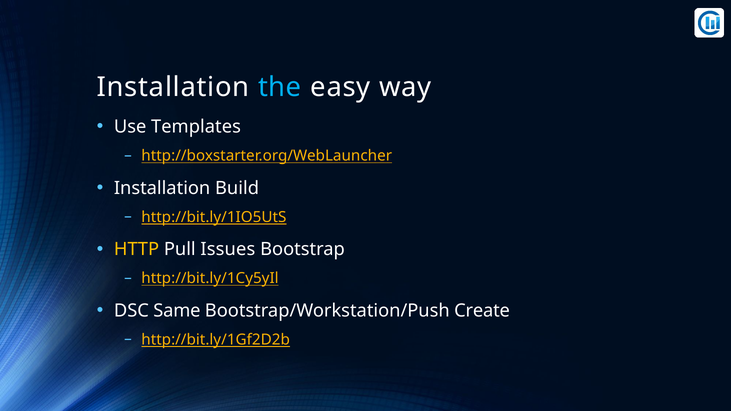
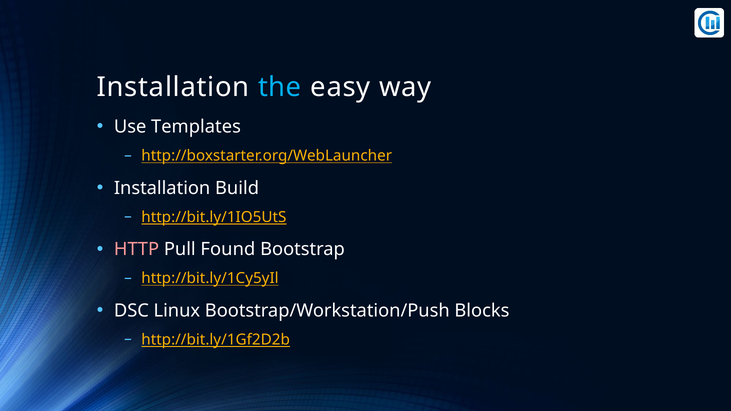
HTTP colour: yellow -> pink
Issues: Issues -> Found
Same: Same -> Linux
Create: Create -> Blocks
